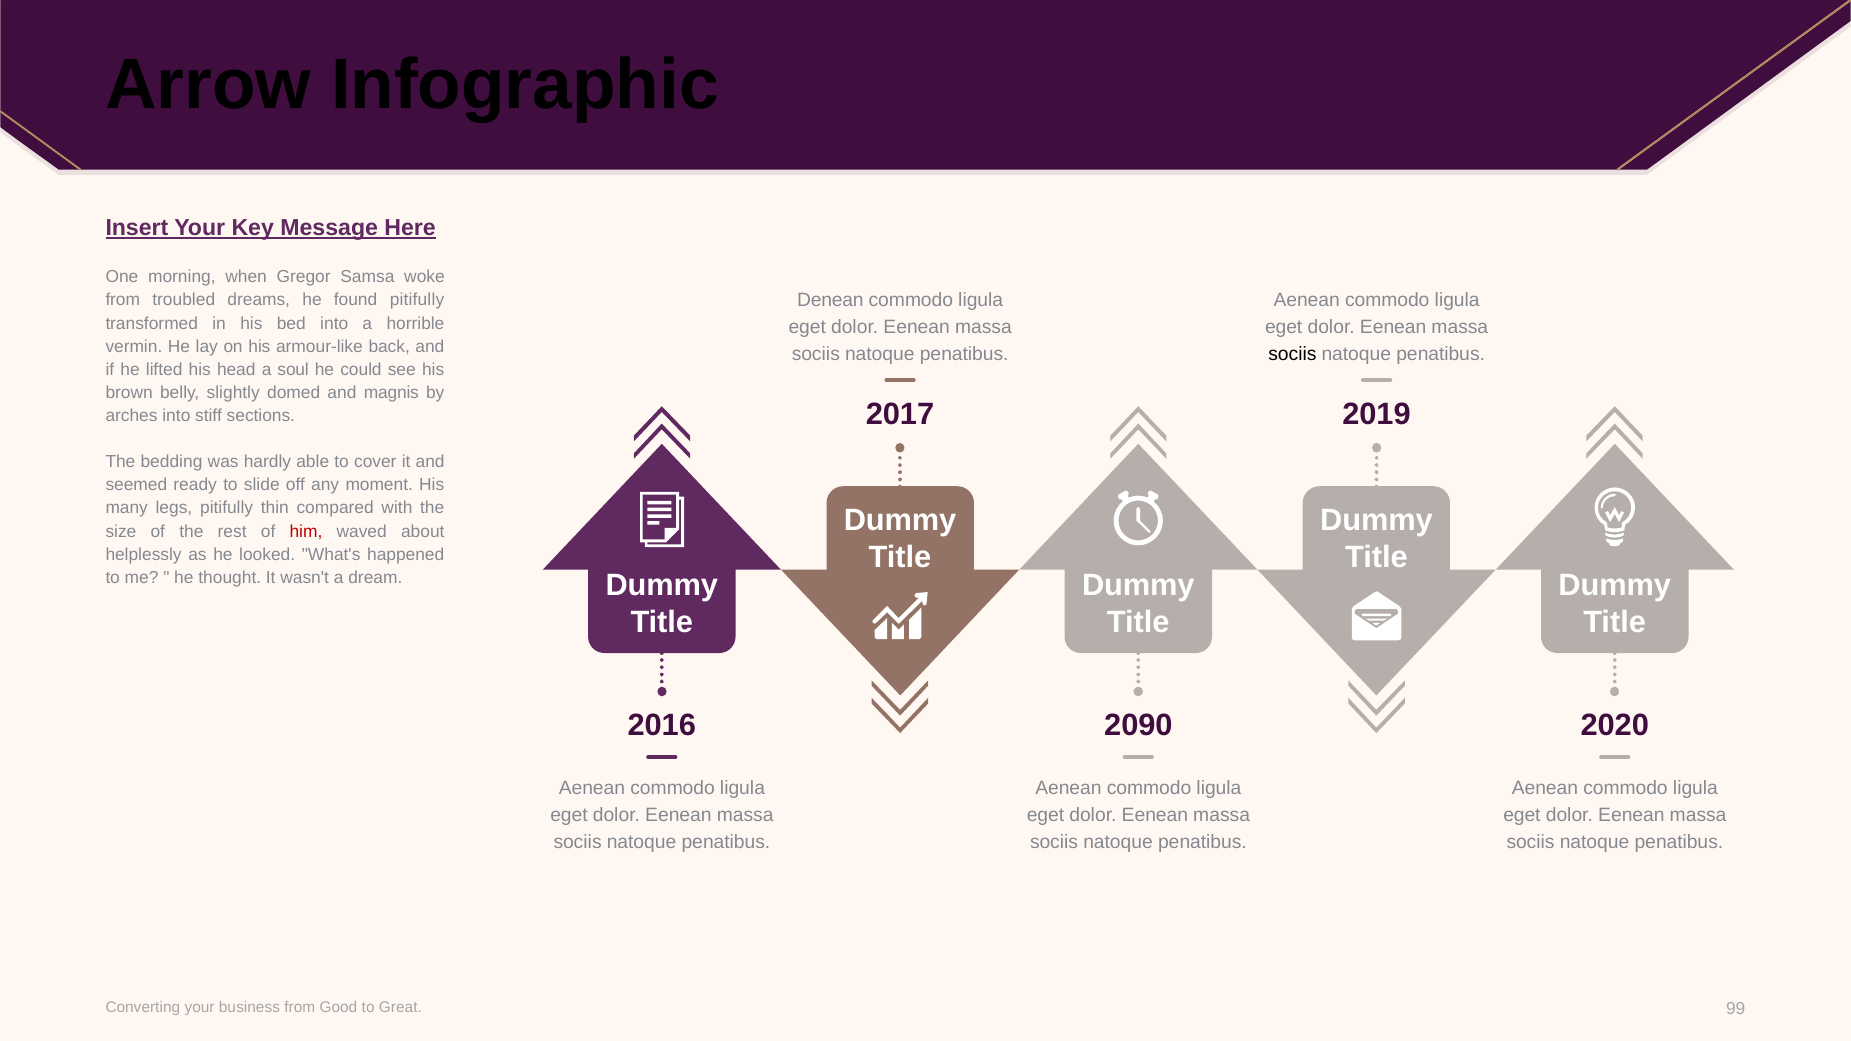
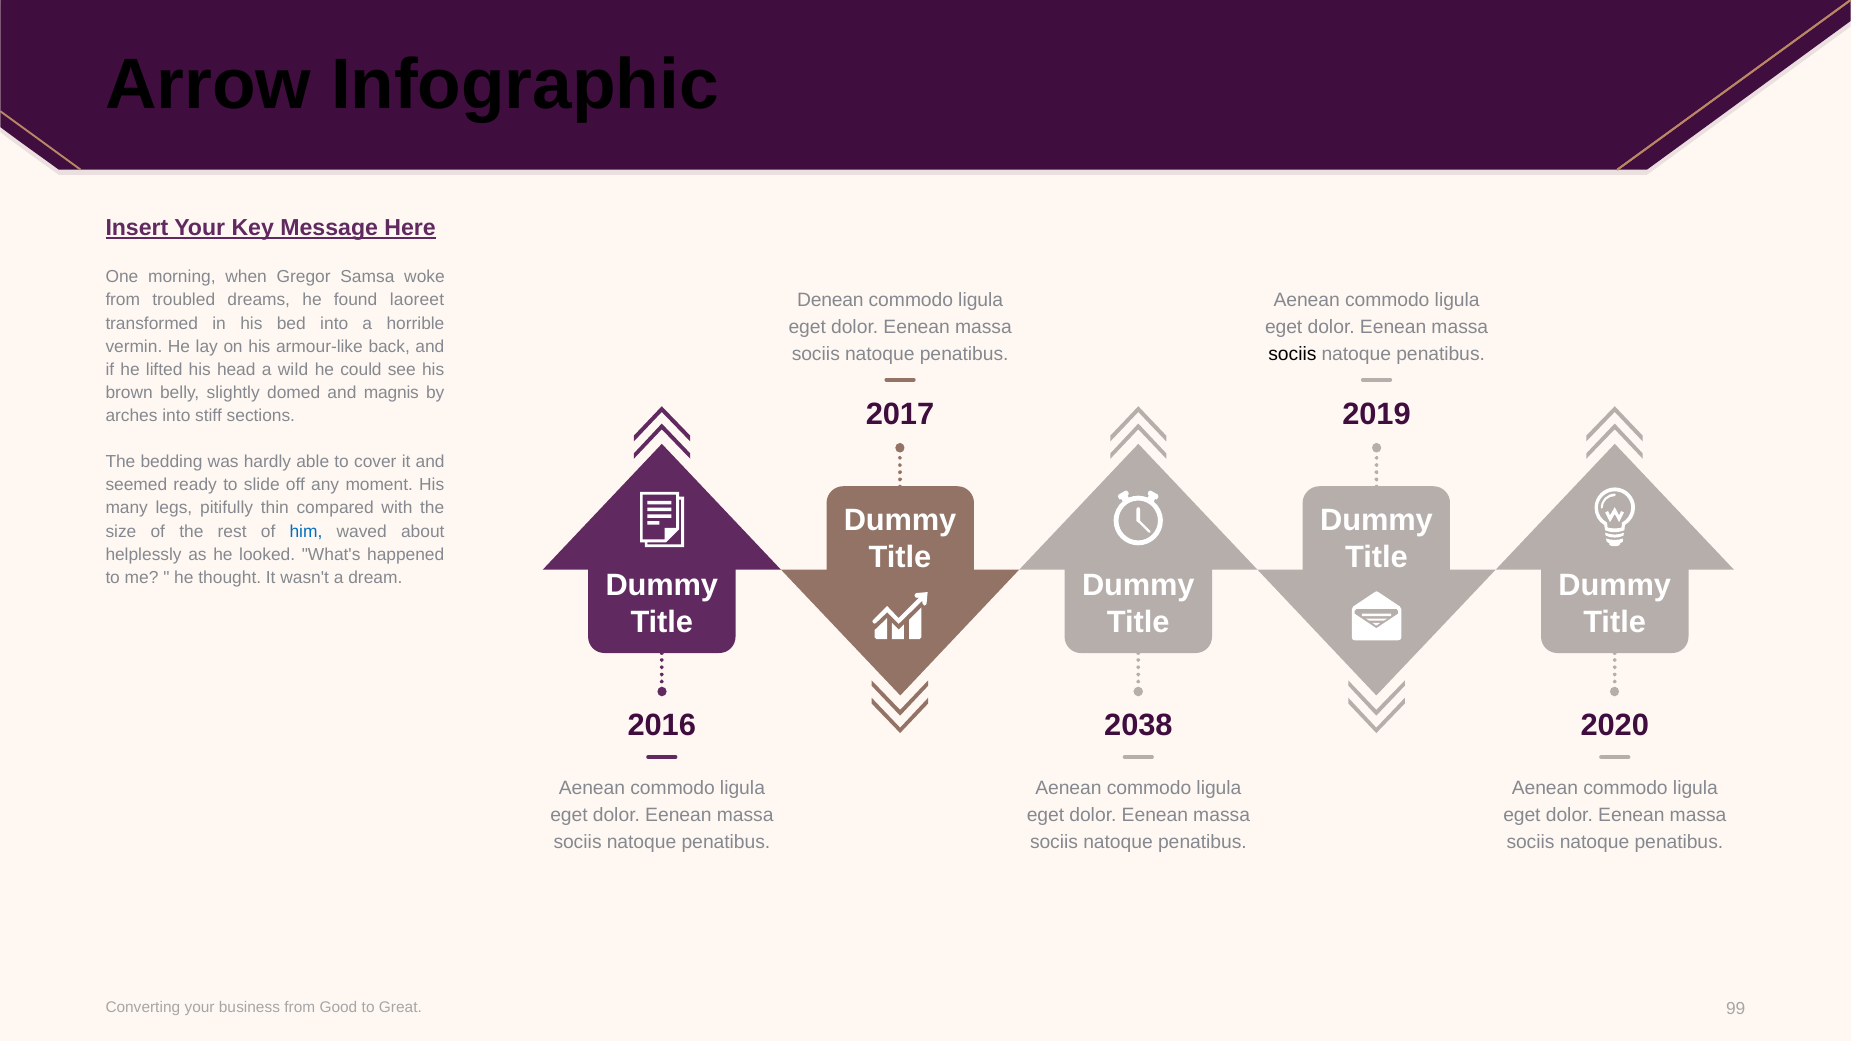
found pitifully: pitifully -> laoreet
soul: soul -> wild
him colour: red -> blue
2090: 2090 -> 2038
